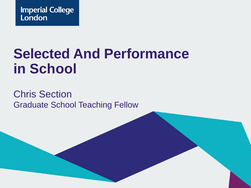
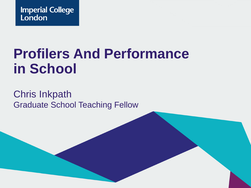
Selected: Selected -> Profilers
Section: Section -> Inkpath
